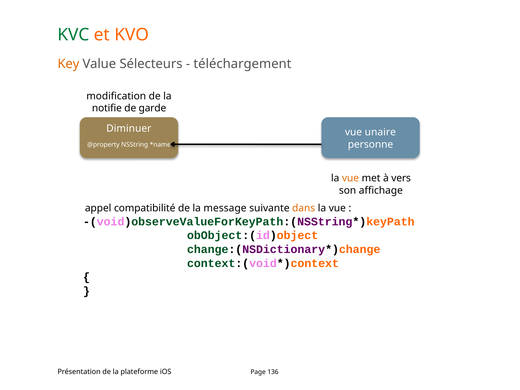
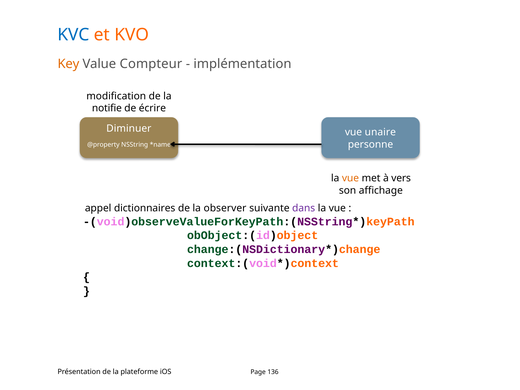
KVC colour: green -> blue
Sélecteurs: Sélecteurs -> Compteur
téléchargement: téléchargement -> implémentation
garde: garde -> écrire
compatibilité: compatibilité -> dictionnaires
message: message -> observer
dans colour: orange -> purple
